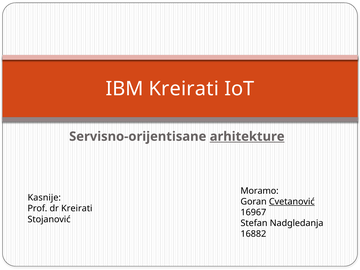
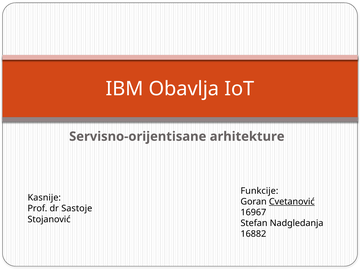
IBM Kreirati: Kreirati -> Obavlja
arhitekture underline: present -> none
Moramo: Moramo -> Funkcije
dr Kreirati: Kreirati -> Sastoje
